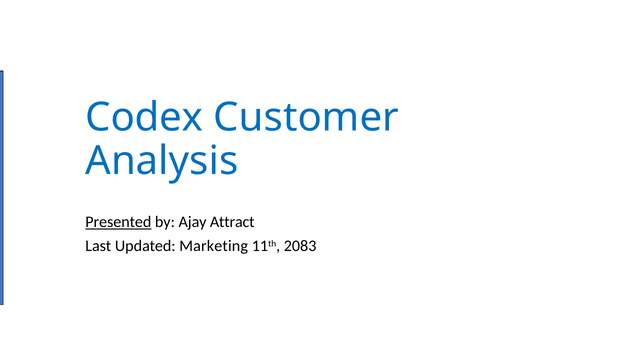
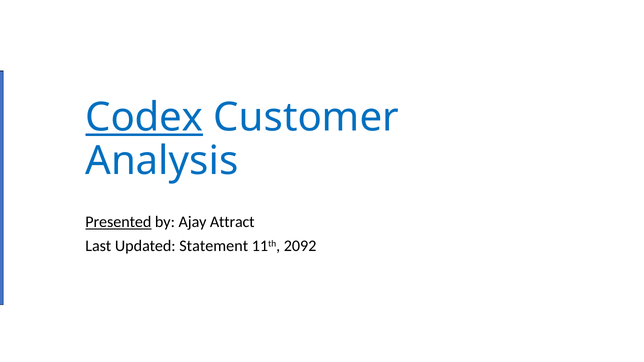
Codex underline: none -> present
Marketing: Marketing -> Statement
2083: 2083 -> 2092
